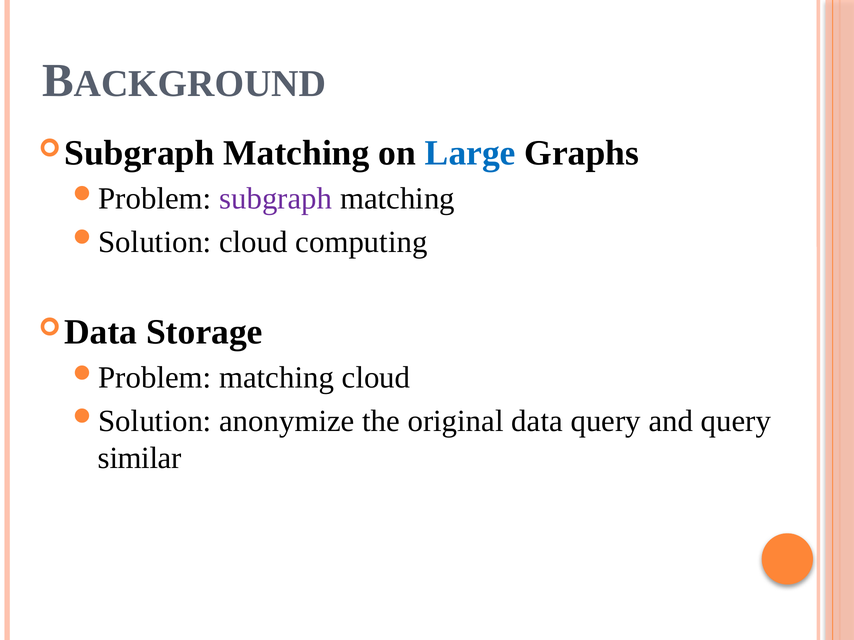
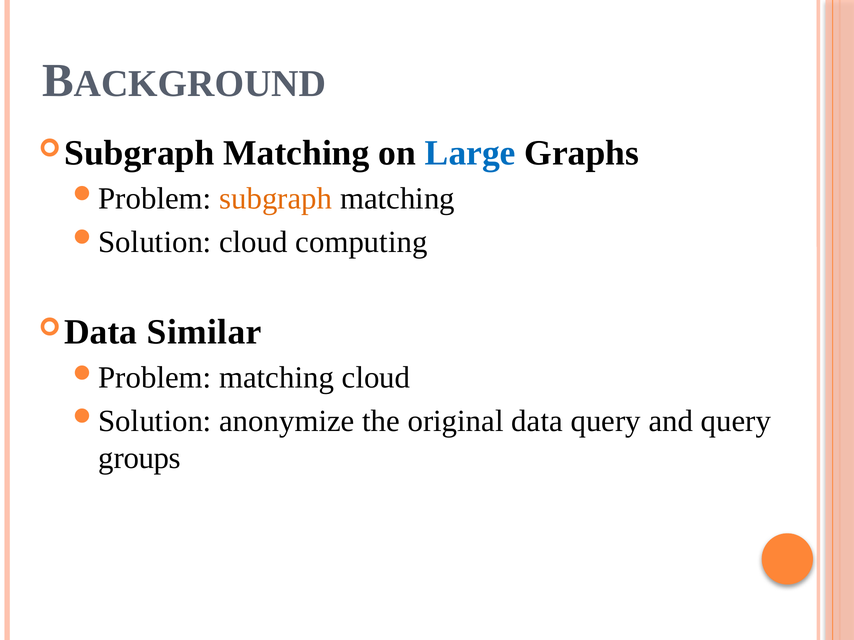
subgraph at (276, 199) colour: purple -> orange
Storage: Storage -> Similar
similar: similar -> groups
